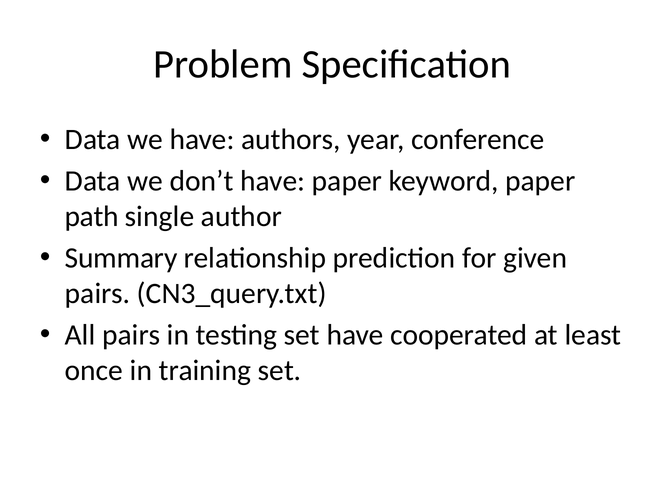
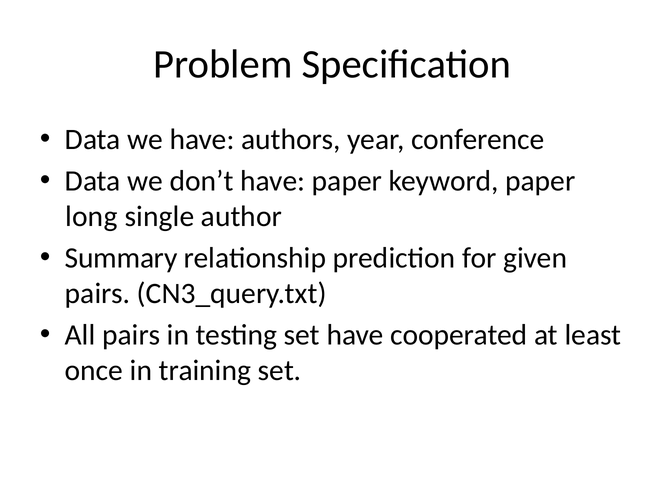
path: path -> long
